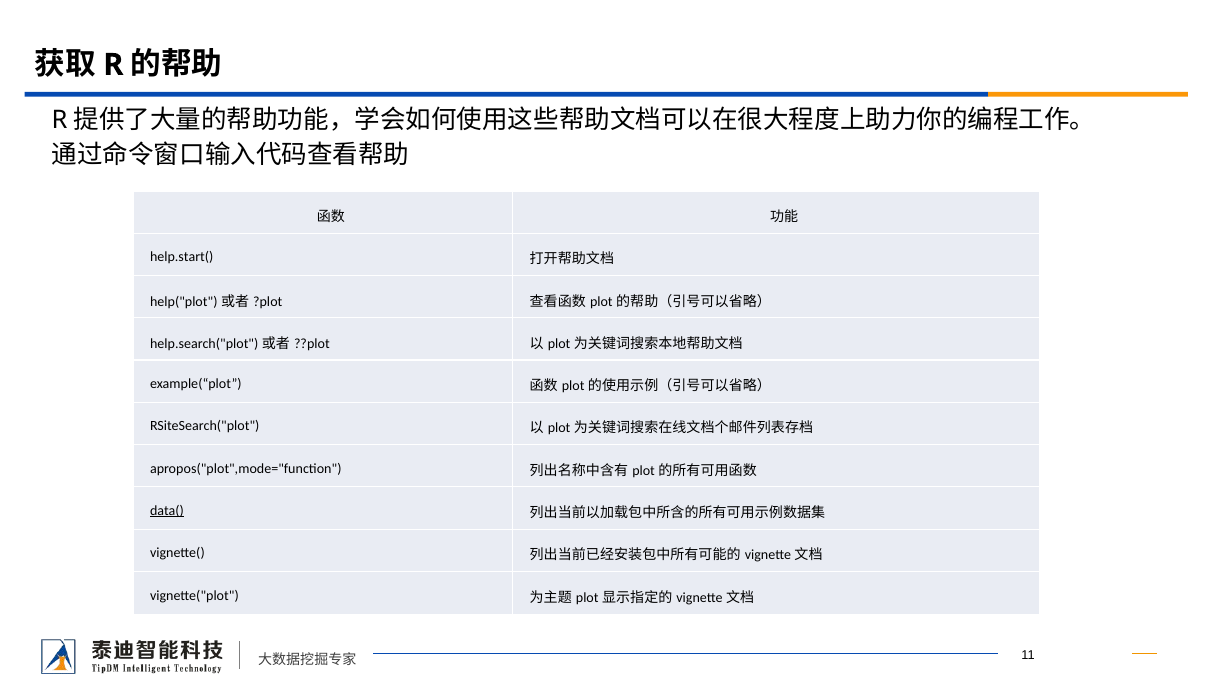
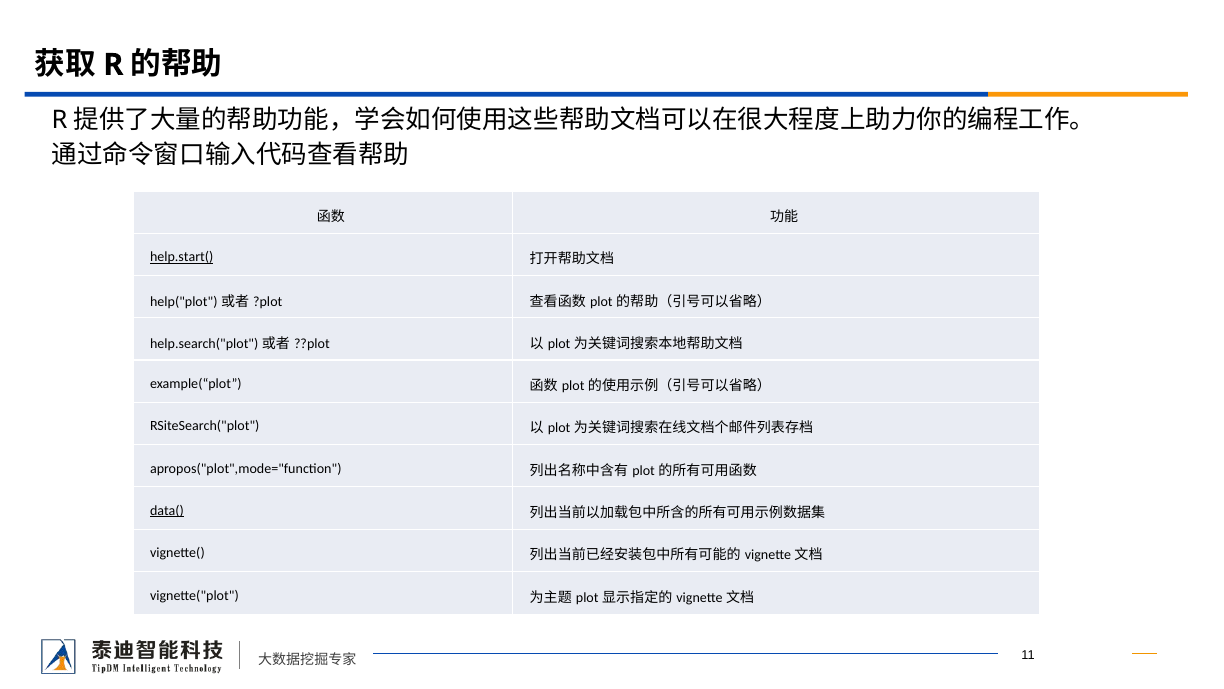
help.start( underline: none -> present
